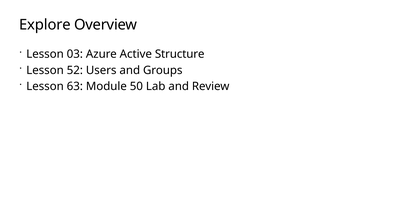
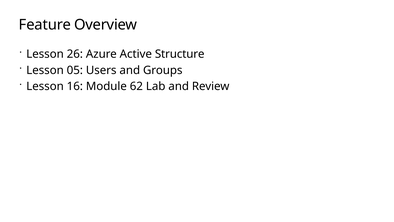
Explore: Explore -> Feature
03: 03 -> 26
52: 52 -> 05
63: 63 -> 16
50: 50 -> 62
